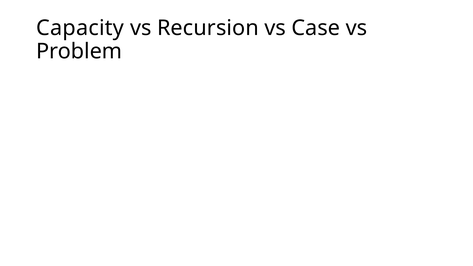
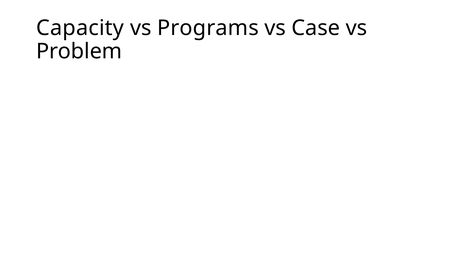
Recursion: Recursion -> Programs
